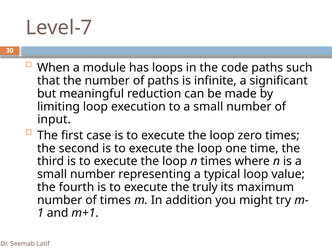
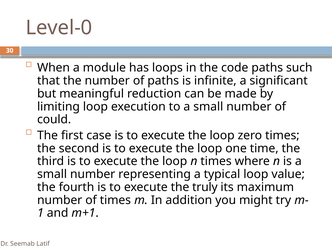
Level-7: Level-7 -> Level-0
input: input -> could
